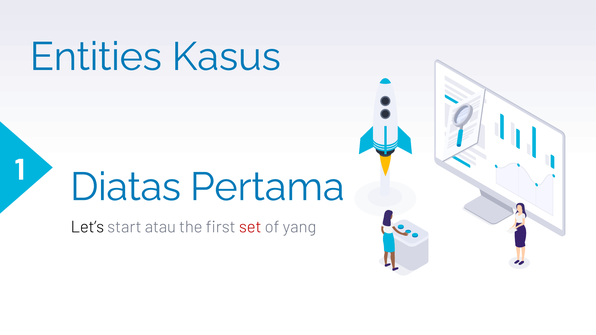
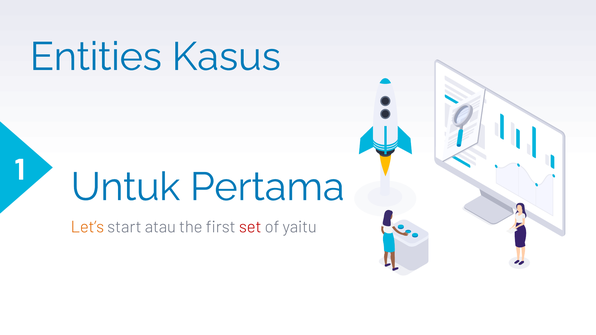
Diatas: Diatas -> Untuk
Let’s colour: black -> orange
yang: yang -> yaitu
